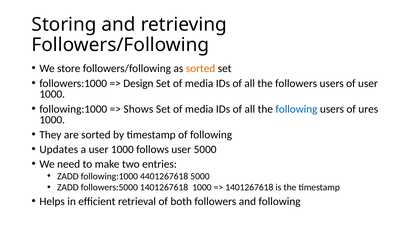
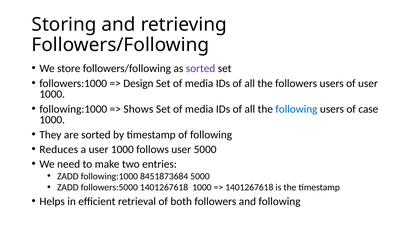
sorted at (201, 69) colour: orange -> purple
ures: ures -> case
Updates: Updates -> Reduces
4401267618: 4401267618 -> 8451873684
